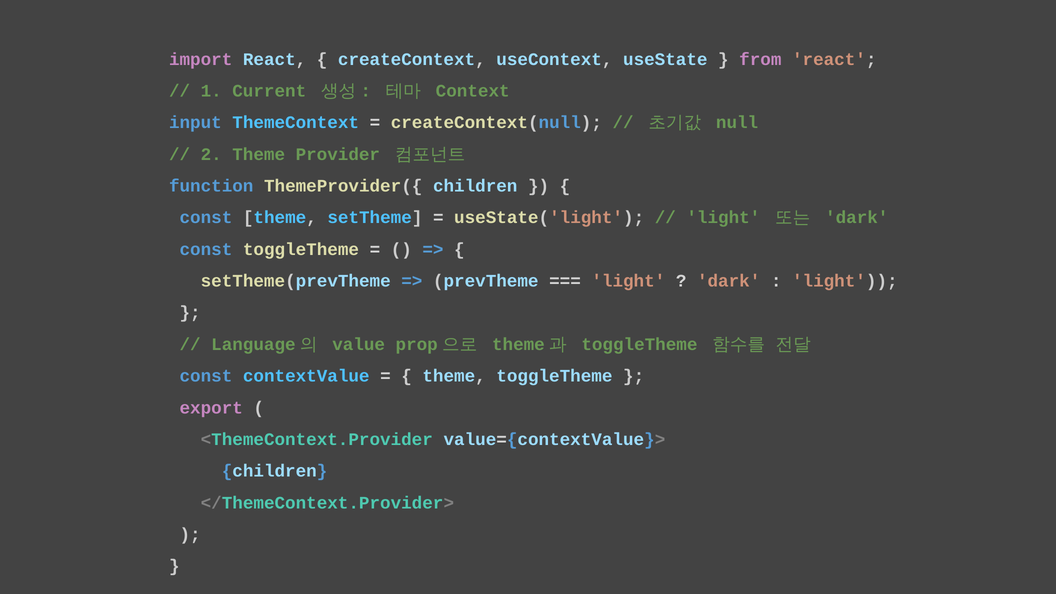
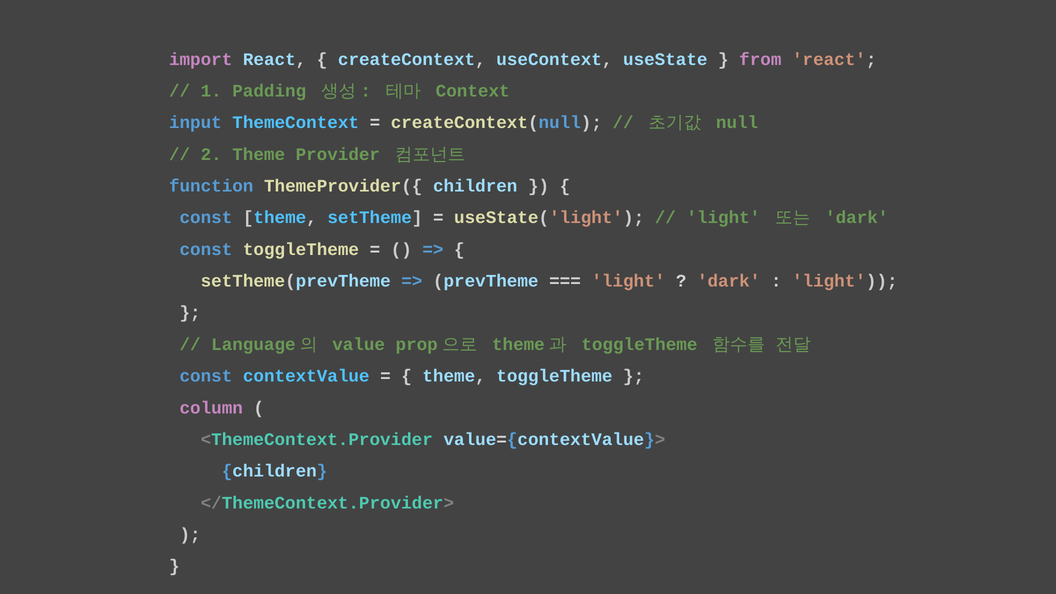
Current: Current -> Padding
export: export -> column
